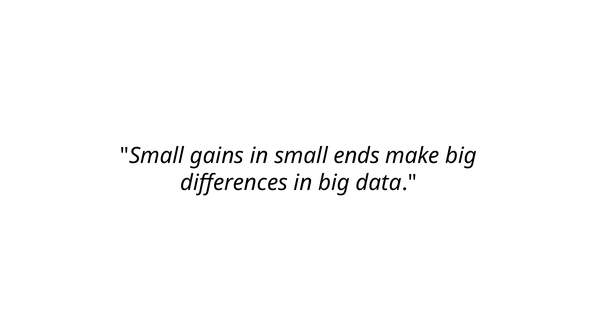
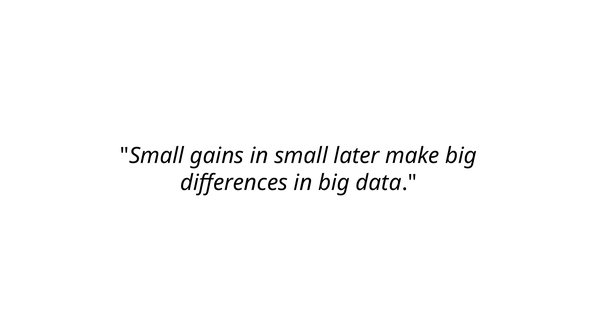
ends: ends -> later
